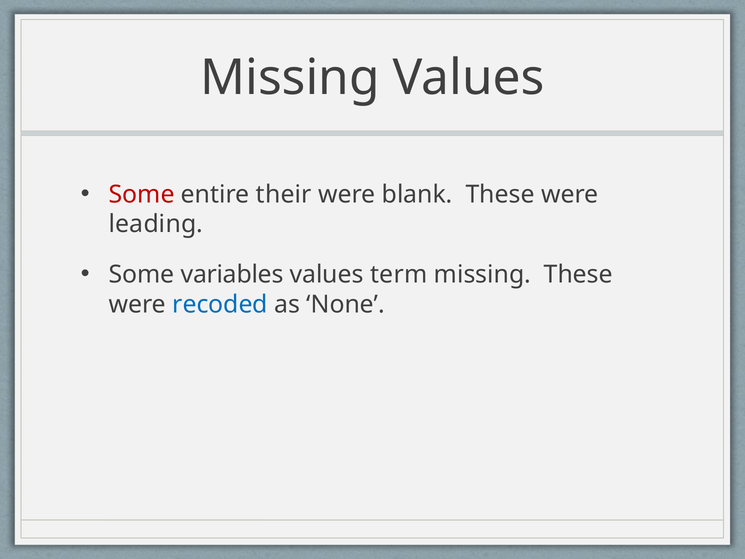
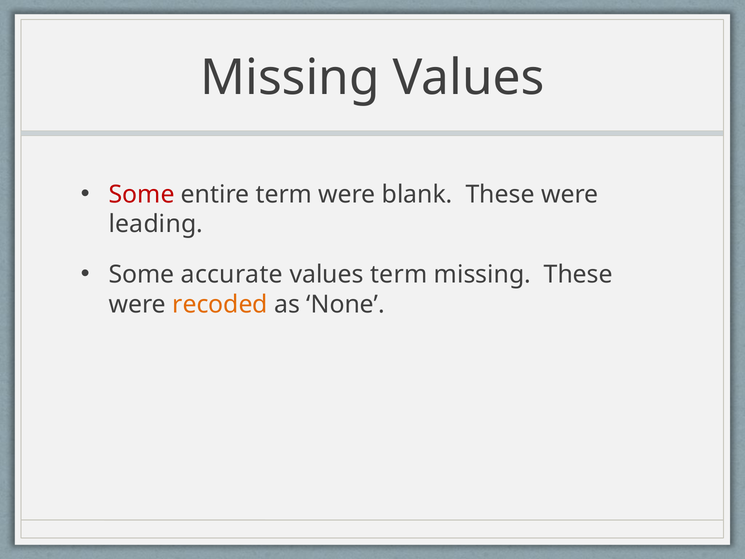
entire their: their -> term
variables: variables -> accurate
recoded colour: blue -> orange
